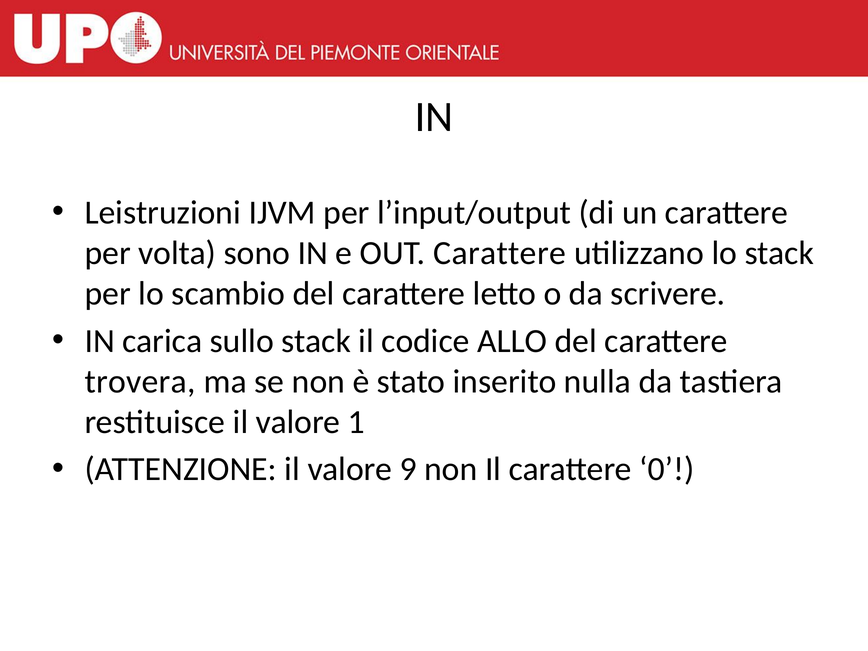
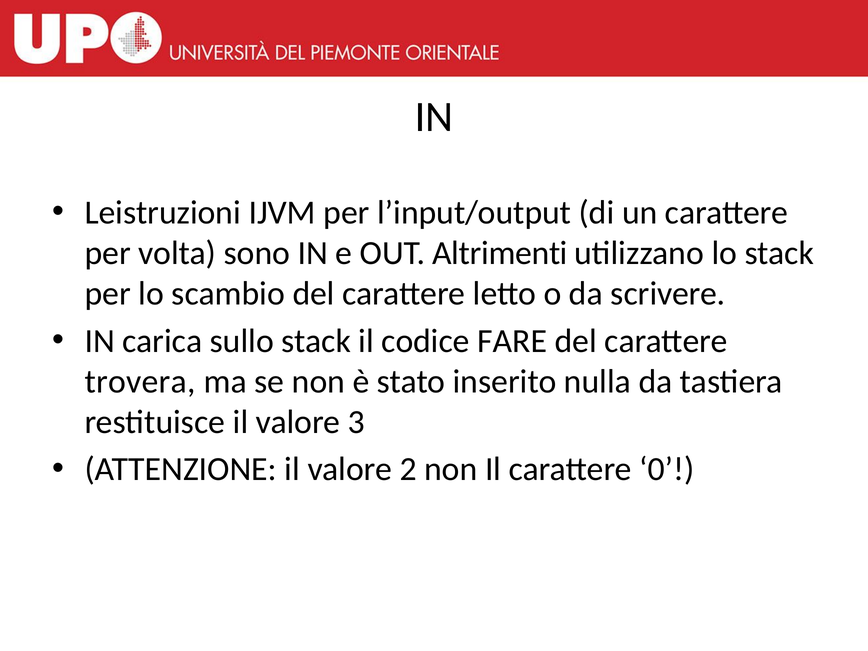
OUT Carattere: Carattere -> Altrimenti
ALLO: ALLO -> FARE
1: 1 -> 3
9: 9 -> 2
